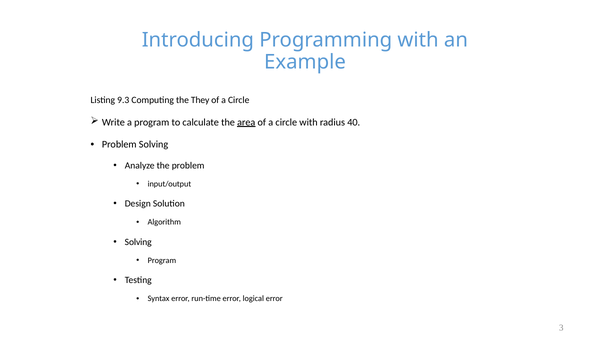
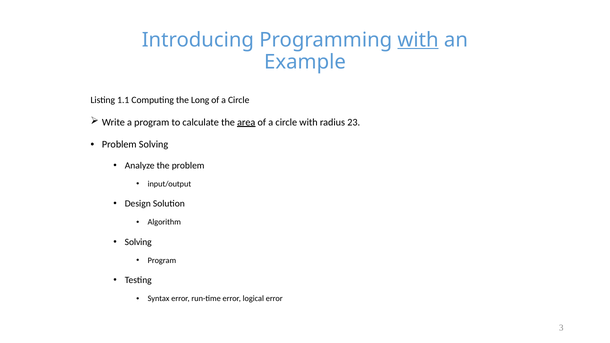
with at (418, 40) underline: none -> present
9.3: 9.3 -> 1.1
They: They -> Long
40: 40 -> 23
